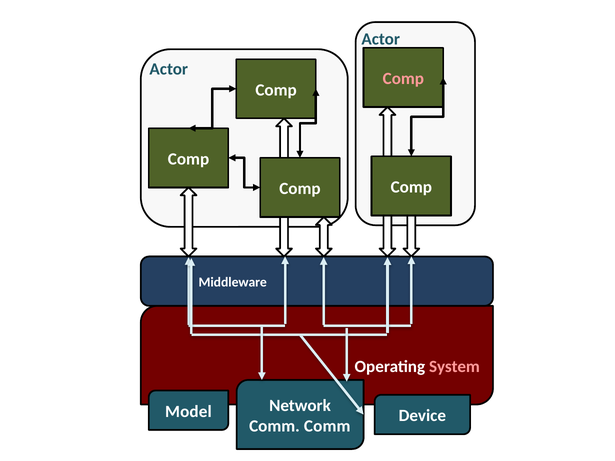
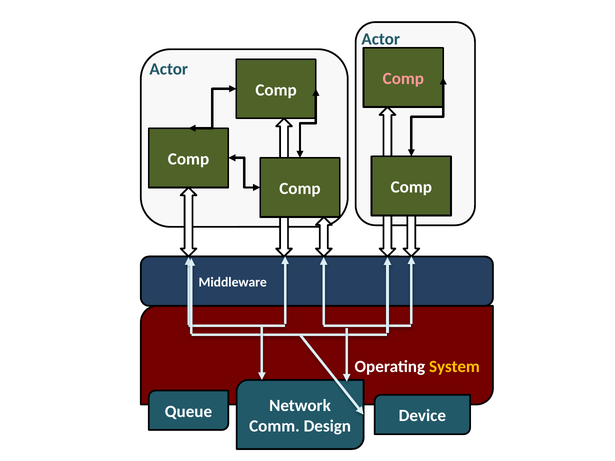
System colour: pink -> yellow
Model: Model -> Queue
Comm Comm: Comm -> Design
